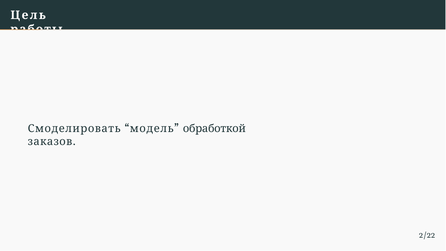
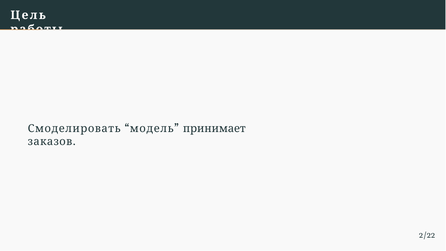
обработкой: обработкой -> принимает
